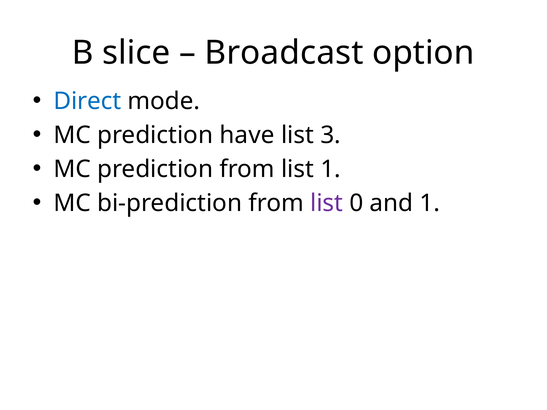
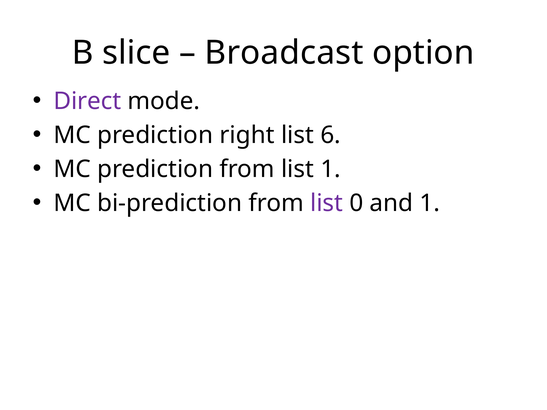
Direct colour: blue -> purple
have: have -> right
3: 3 -> 6
